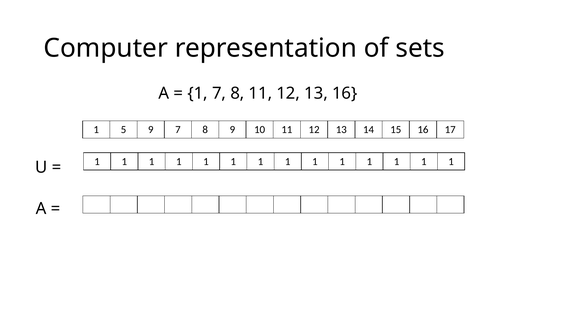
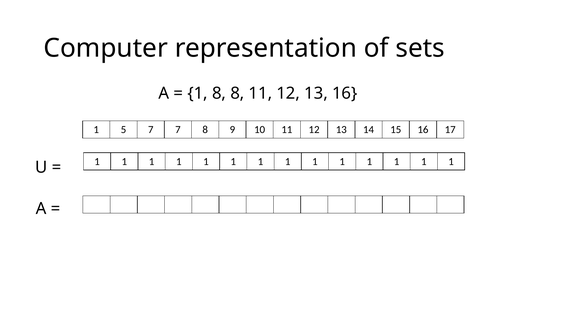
1 7: 7 -> 8
5 9: 9 -> 7
